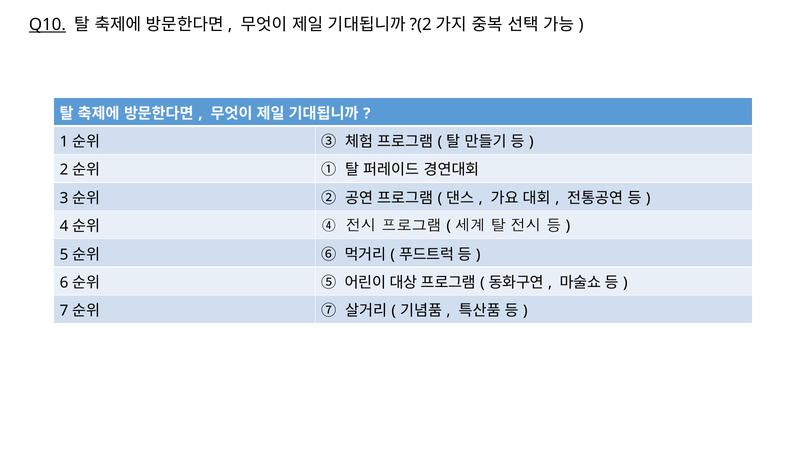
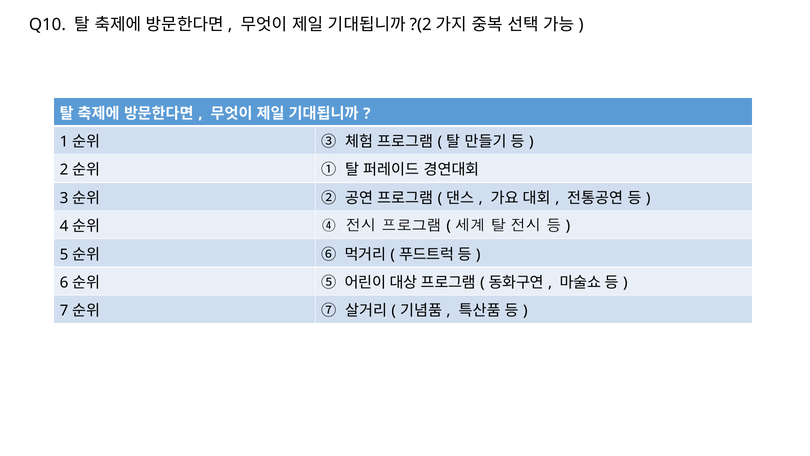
Q10 underline: present -> none
